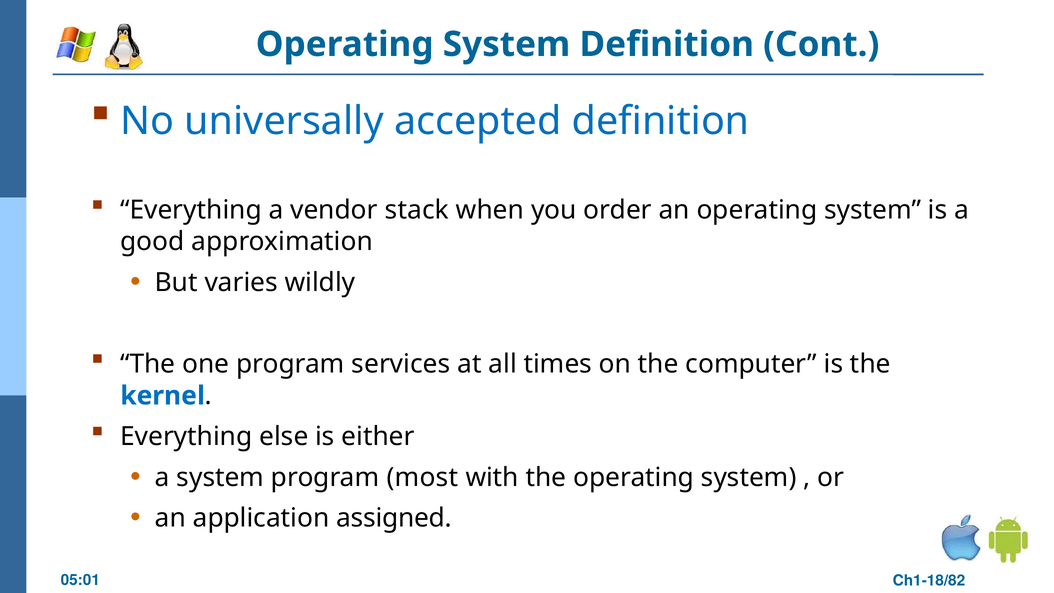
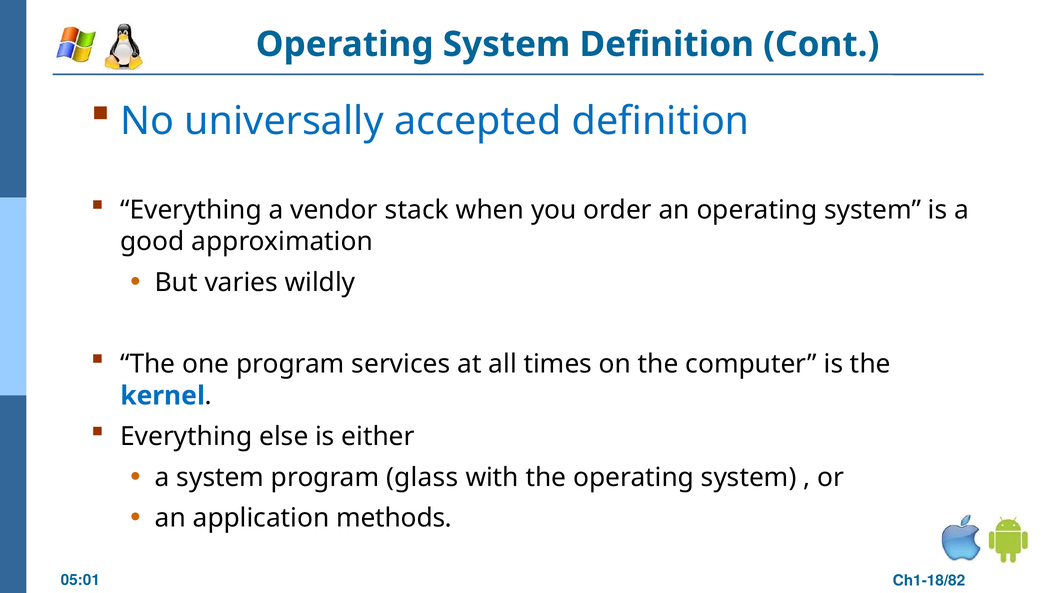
most: most -> glass
assigned: assigned -> methods
